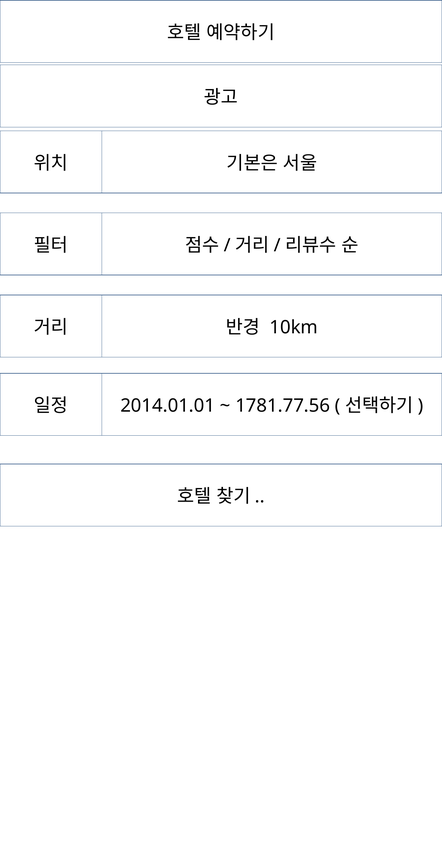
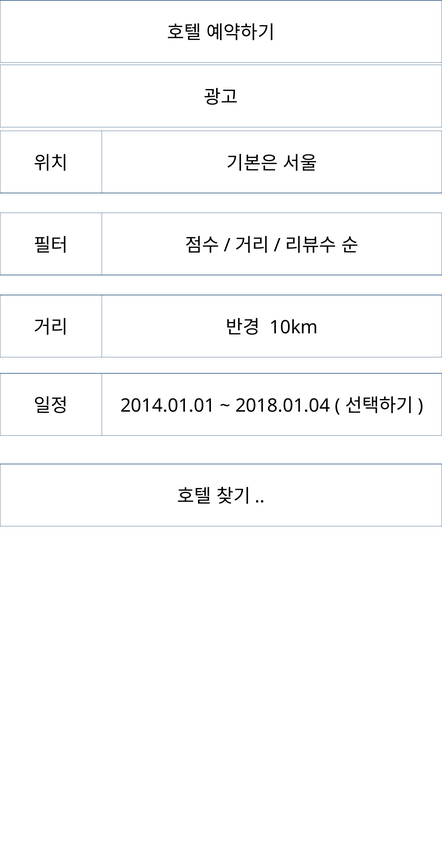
1781.77.56: 1781.77.56 -> 2018.01.04
